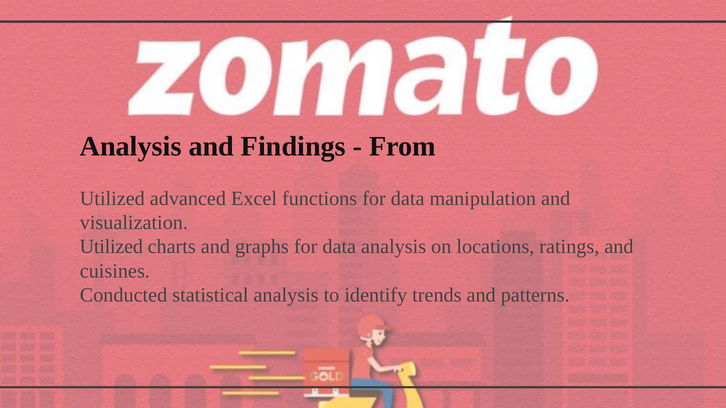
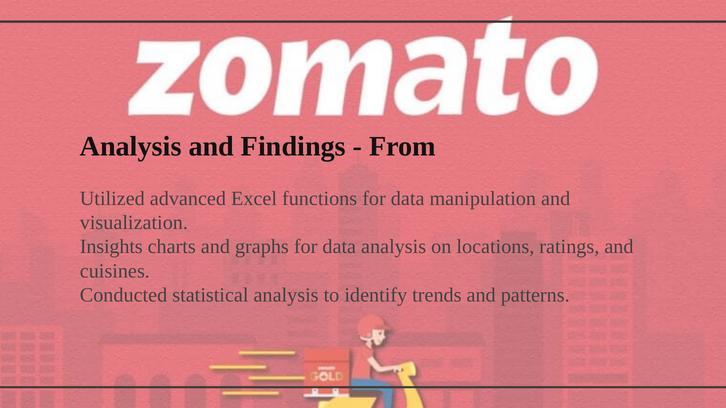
Utilized at (111, 247): Utilized -> Insights
